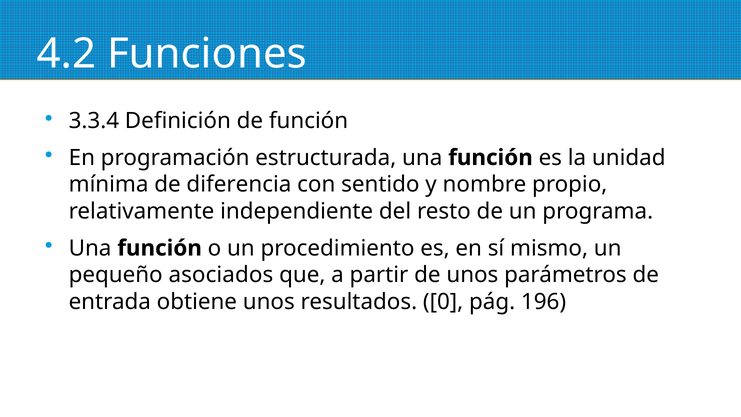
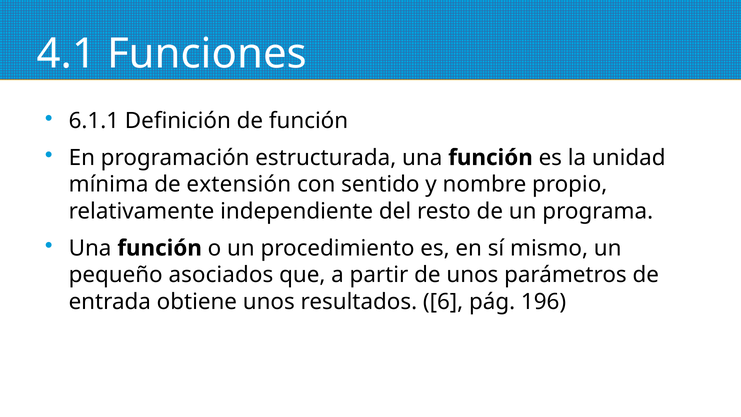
4.2: 4.2 -> 4.1
3.3.4: 3.3.4 -> 6.1.1
diferencia: diferencia -> extensión
0: 0 -> 6
